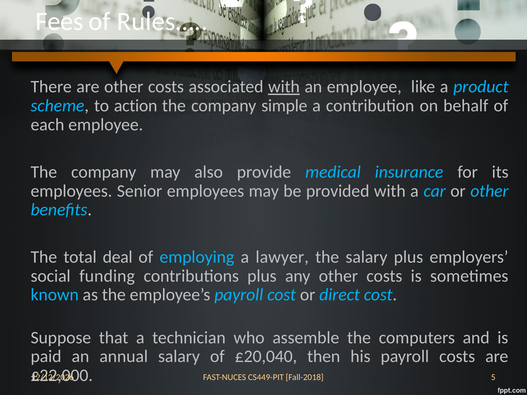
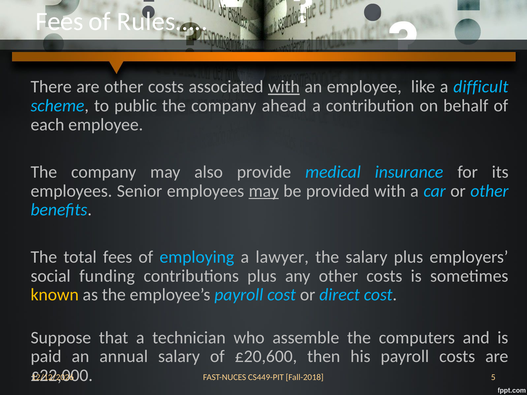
product: product -> difficult
action: action -> public
simple: simple -> ahead
may at (264, 191) underline: none -> present
total deal: deal -> fees
known colour: light blue -> yellow
£20,040: £20,040 -> £20,600
